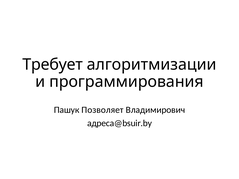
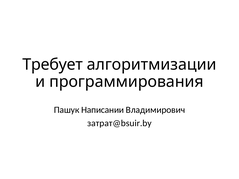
Позволяет: Позволяет -> Написании
адреса@bsuir.by: адреса@bsuir.by -> затрат@bsuir.by
